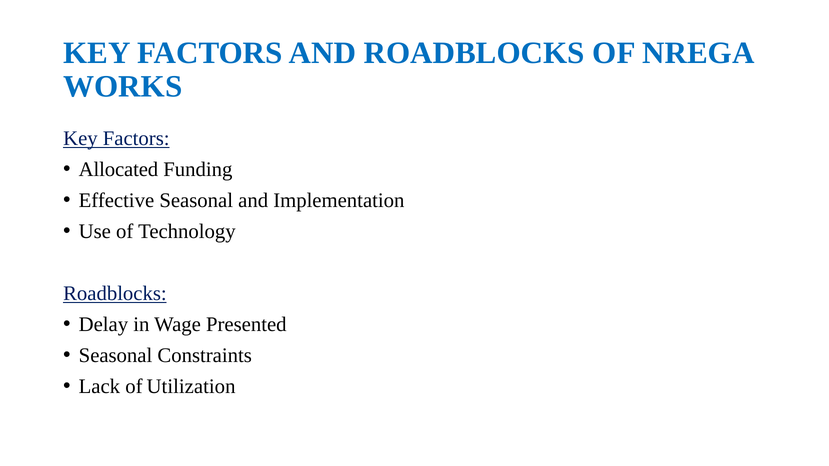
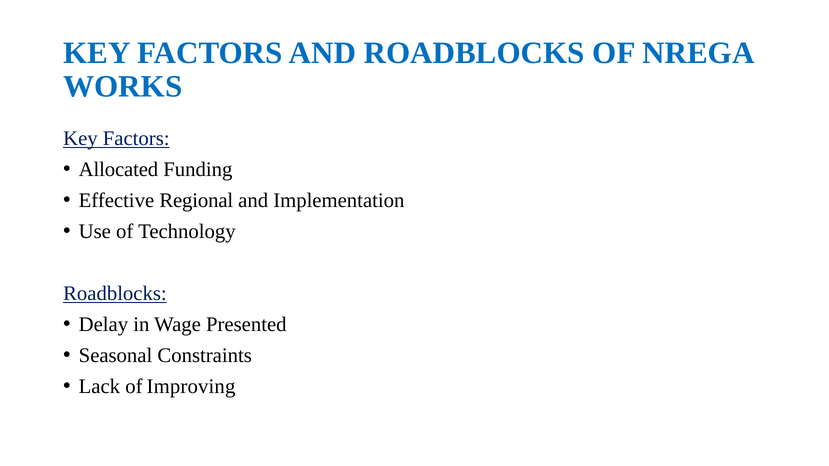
Effective Seasonal: Seasonal -> Regional
Utilization: Utilization -> Improving
